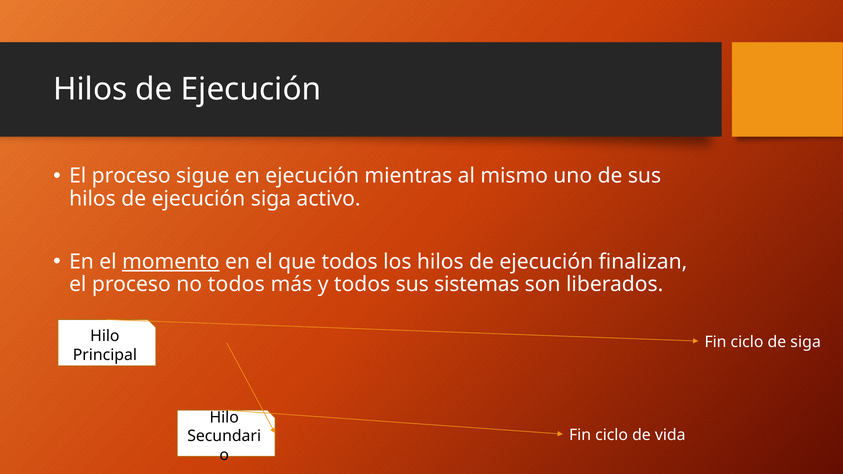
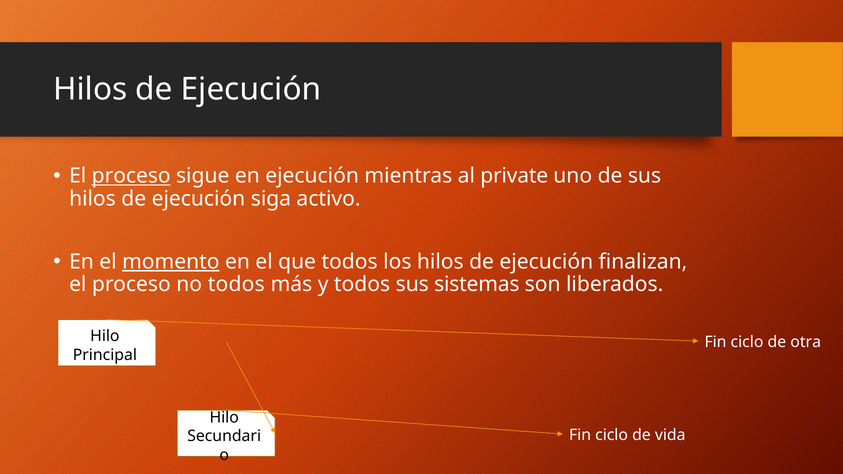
proceso at (131, 176) underline: none -> present
mismo: mismo -> private
de siga: siga -> otra
